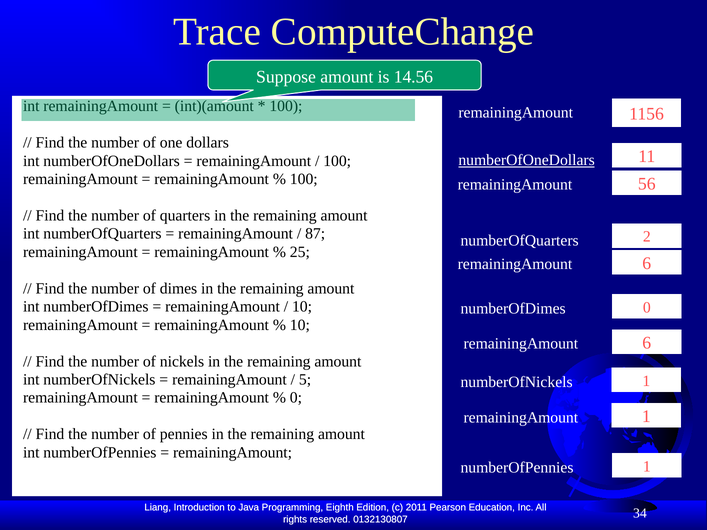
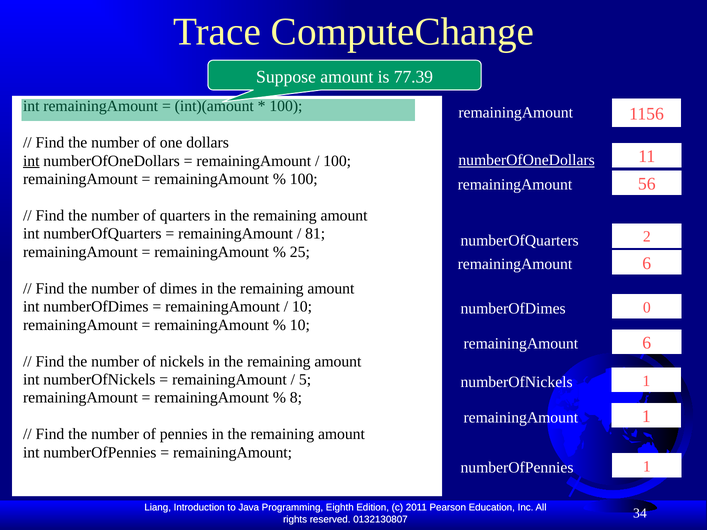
14.56: 14.56 -> 77.39
int at (31, 161) underline: none -> present
87: 87 -> 81
0 at (296, 398): 0 -> 8
